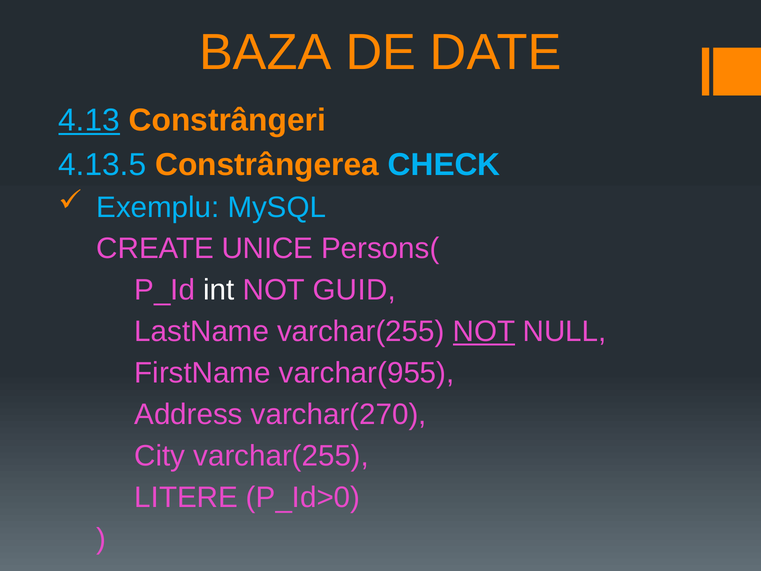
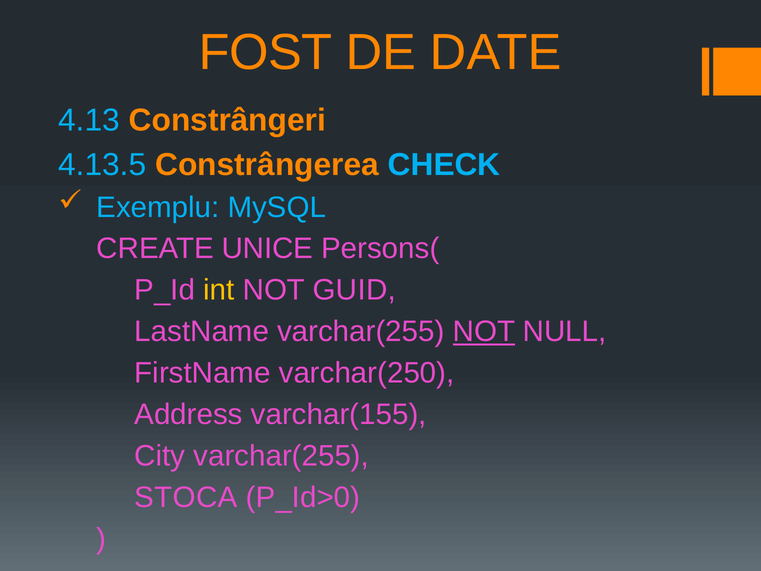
BAZA: BAZA -> FOST
4.13 underline: present -> none
int colour: white -> yellow
varchar(955: varchar(955 -> varchar(250
varchar(270: varchar(270 -> varchar(155
LITERE: LITERE -> STOCA
